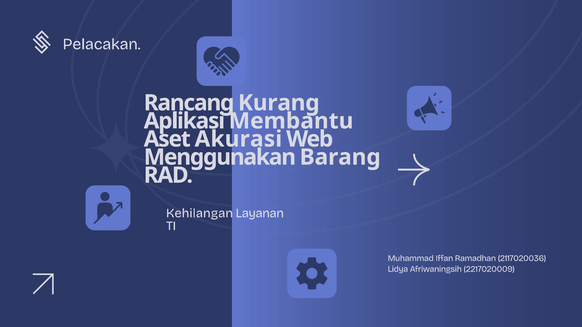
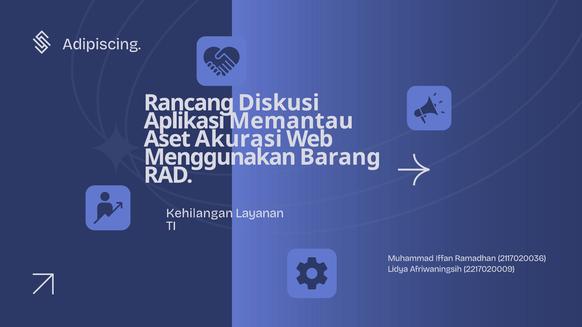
Pelacakan: Pelacakan -> Adipiscing
Kurang: Kurang -> Diskusi
Membantu: Membantu -> Memantau
